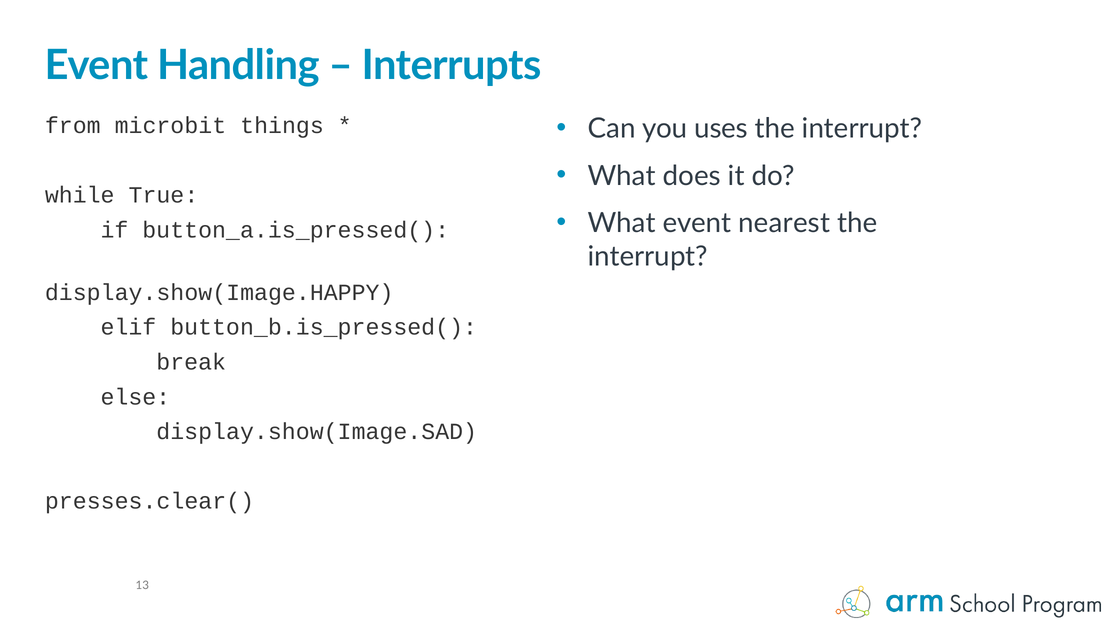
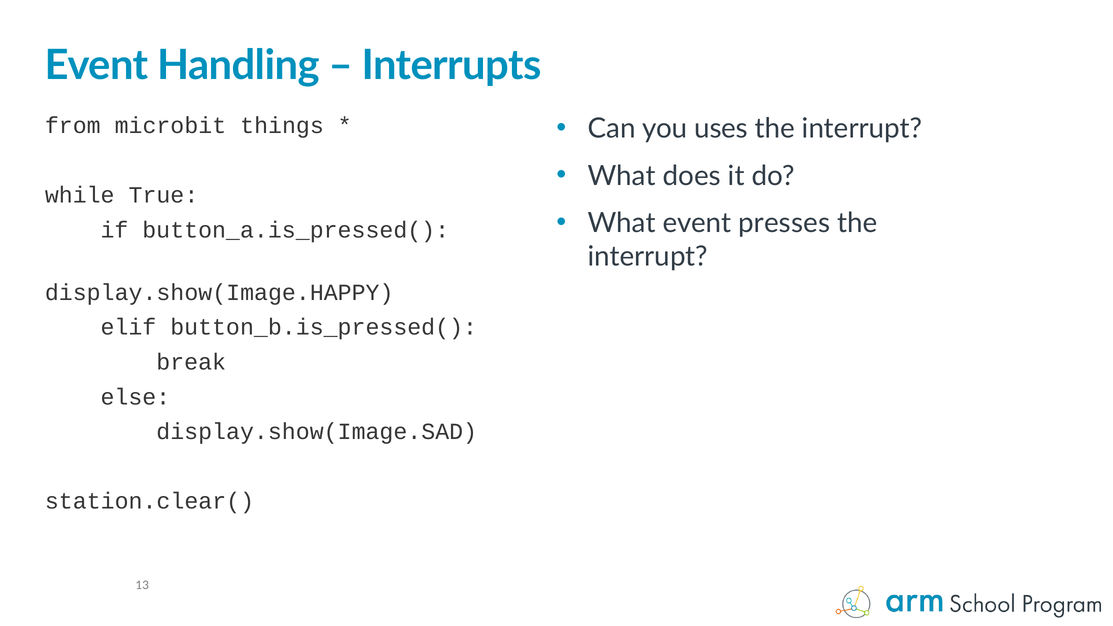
nearest: nearest -> presses
presses.clear(: presses.clear( -> station.clear(
